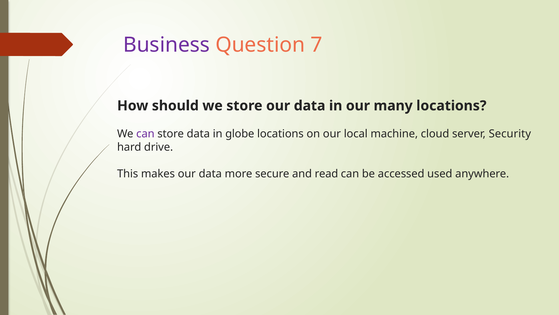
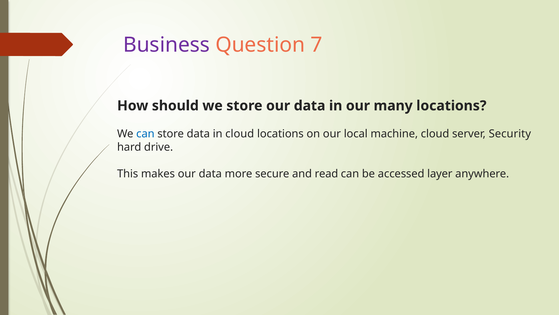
can at (145, 134) colour: purple -> blue
in globe: globe -> cloud
used: used -> layer
